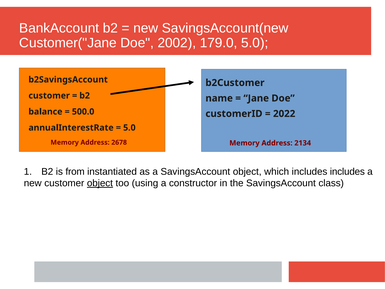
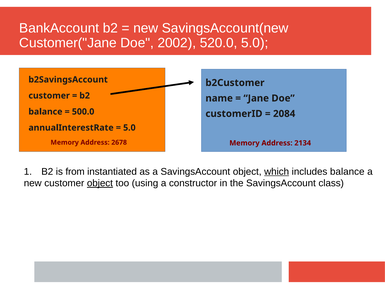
179.0: 179.0 -> 520.0
2022: 2022 -> 2084
which underline: none -> present
includes includes: includes -> balance
